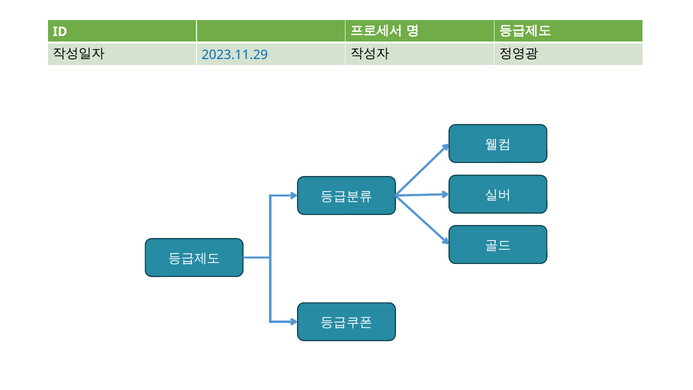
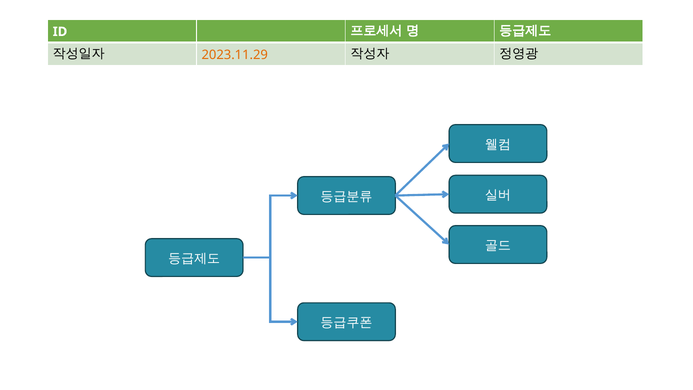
2023.11.29 colour: blue -> orange
